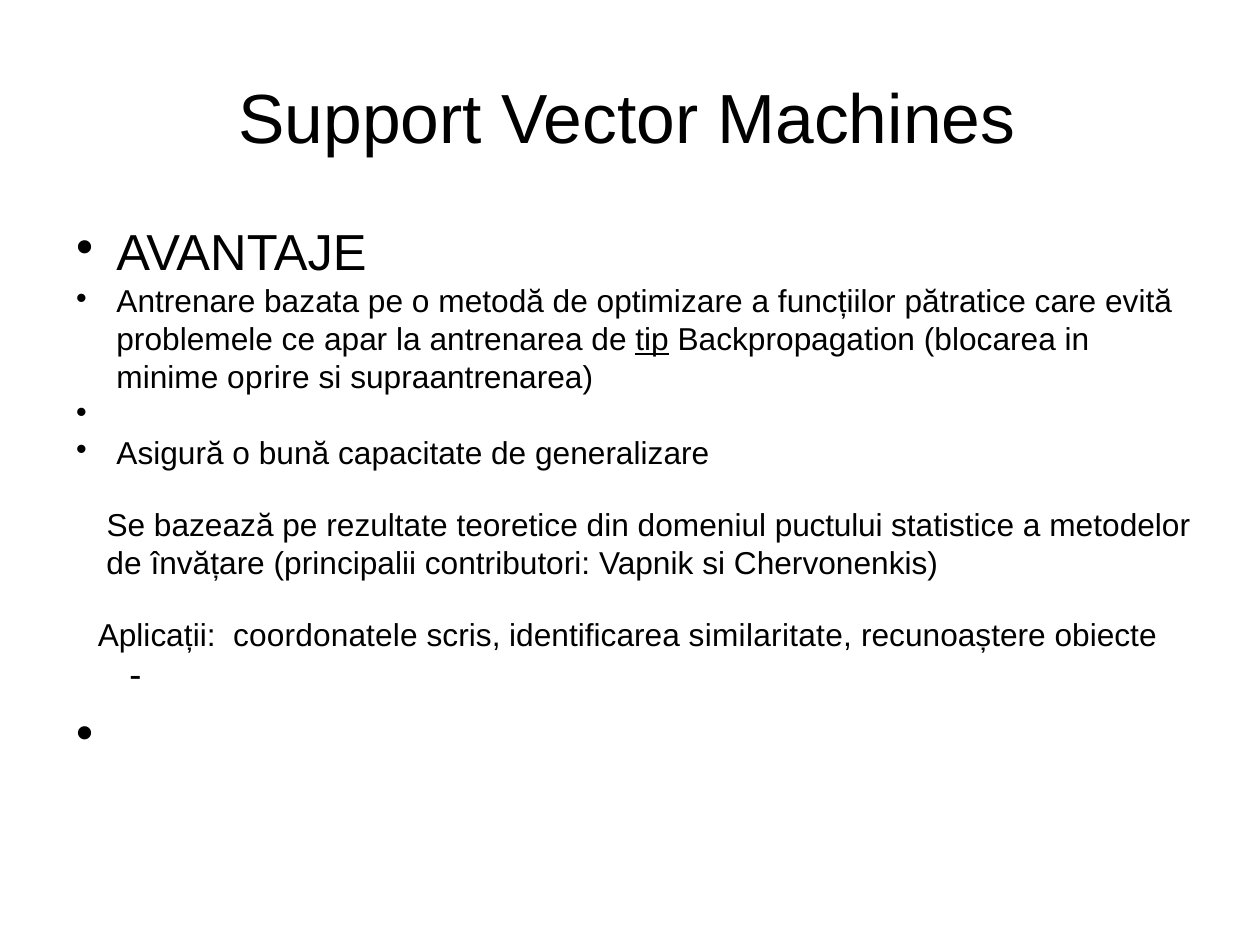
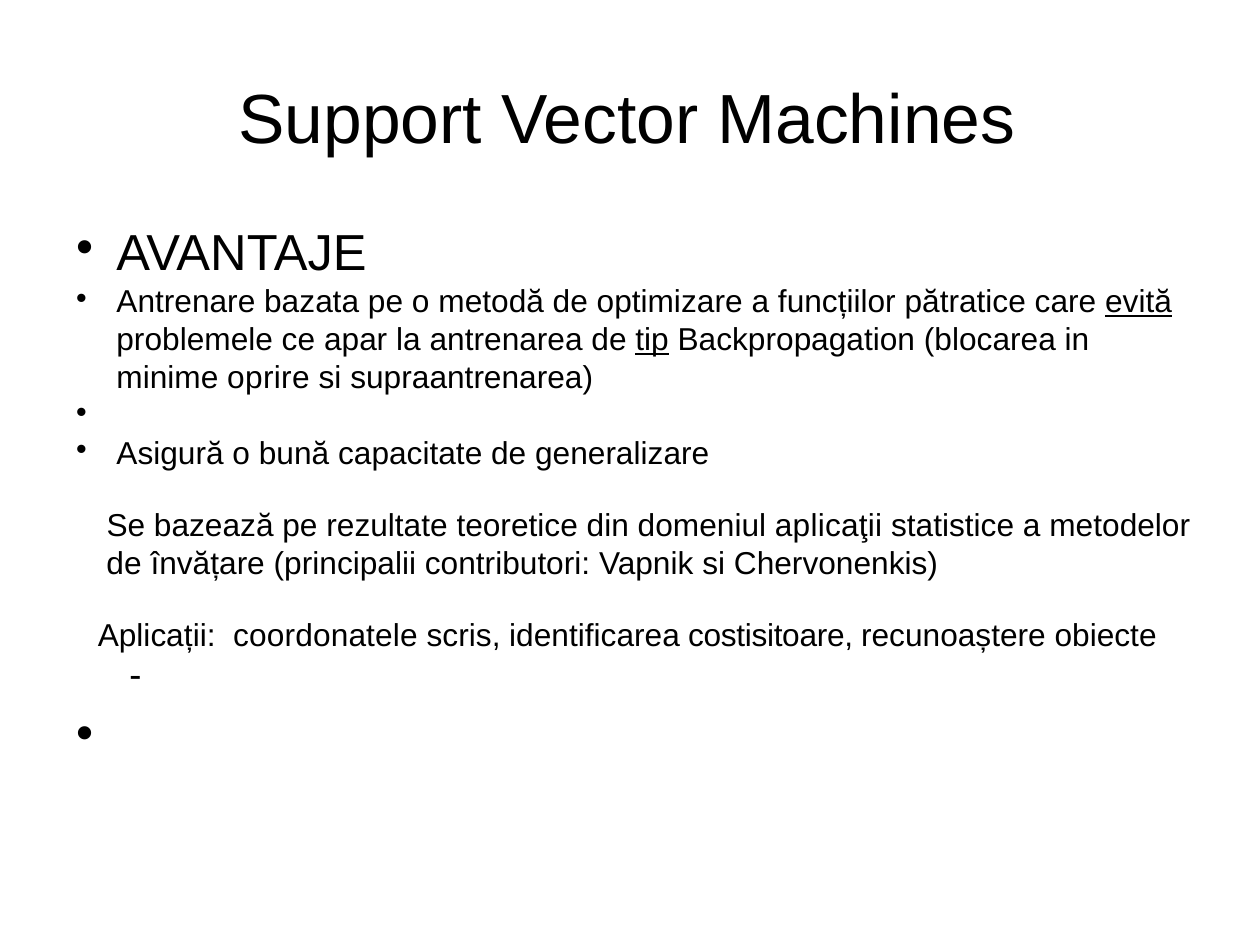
evită underline: none -> present
puctului: puctului -> aplicaţii
similaritate: similaritate -> costisitoare
